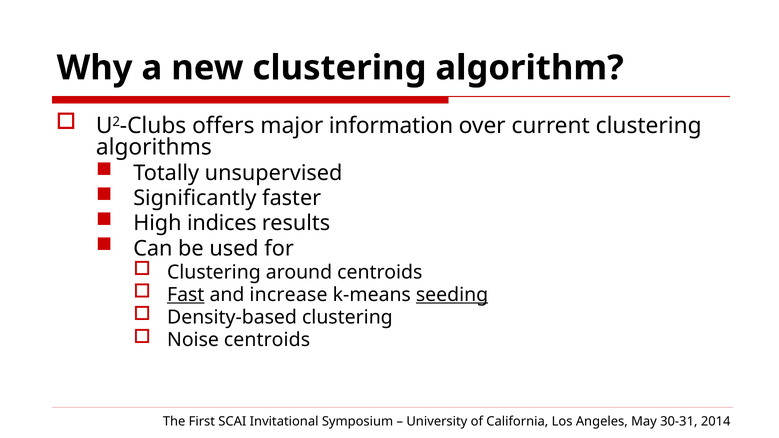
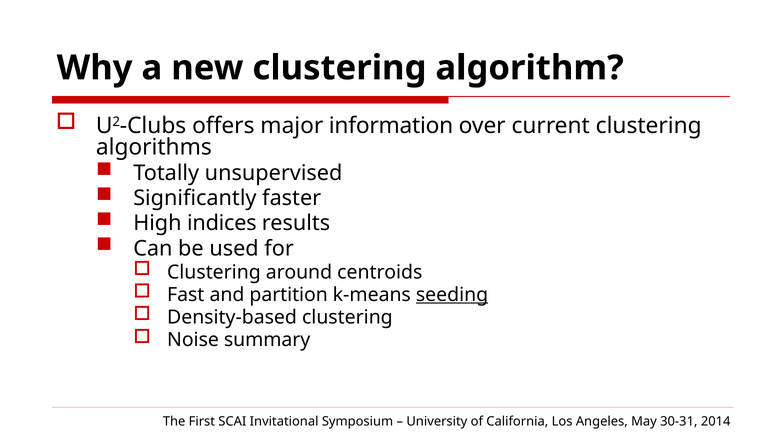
Fast underline: present -> none
increase: increase -> partition
Noise centroids: centroids -> summary
